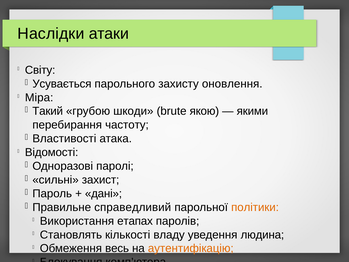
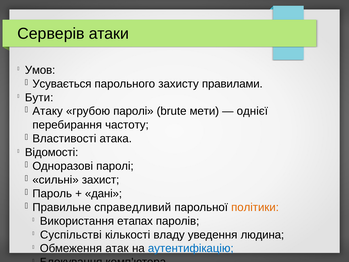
Наслідки: Наслідки -> Серверів
Світу: Світу -> Умов
оновлення: оновлення -> правилами
Міра: Міра -> Бути
Такий: Такий -> Атаку
грубою шкоди: шкоди -> паролі
якою: якою -> мети
якими: якими -> однієї
Становлять: Становлять -> Суспільстві
весь: весь -> атак
аутентифікацію colour: orange -> blue
